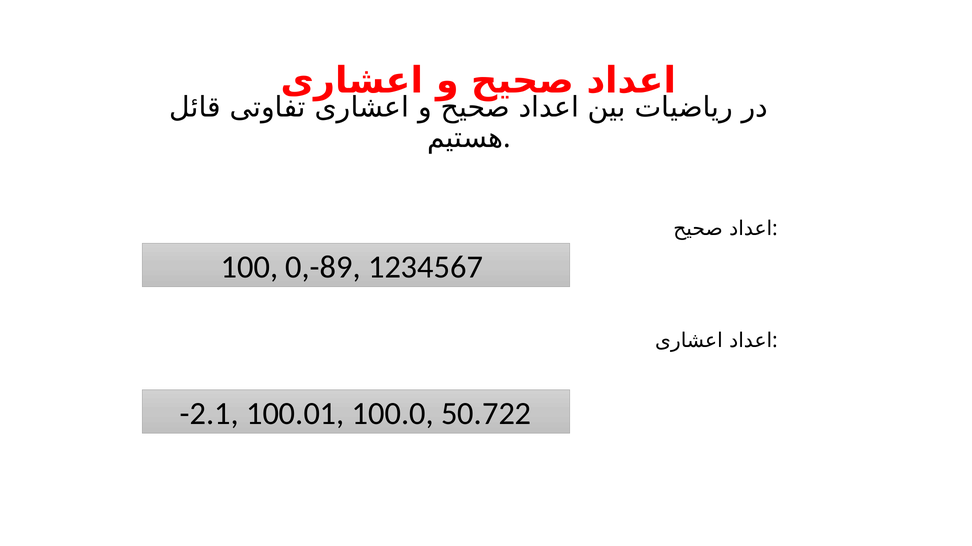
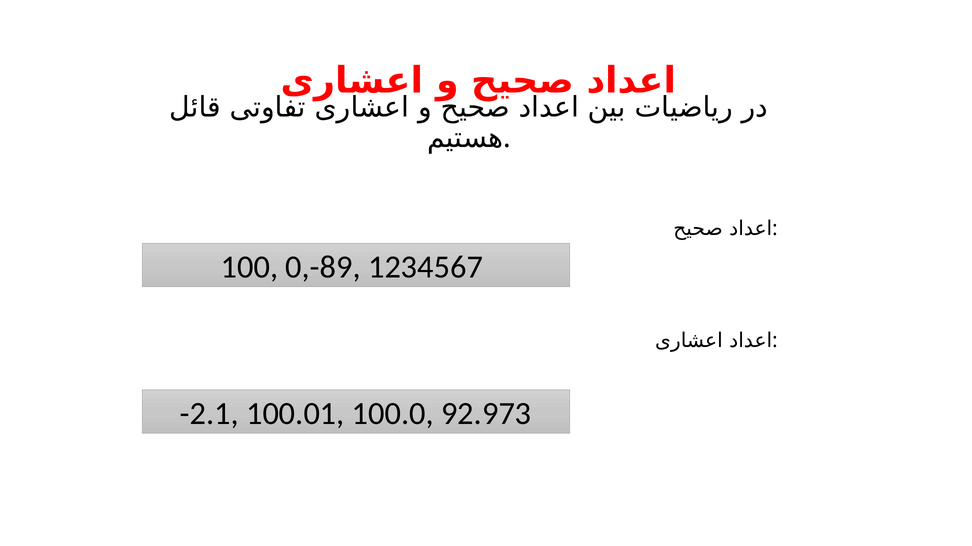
50.722: 50.722 -> 92.973
